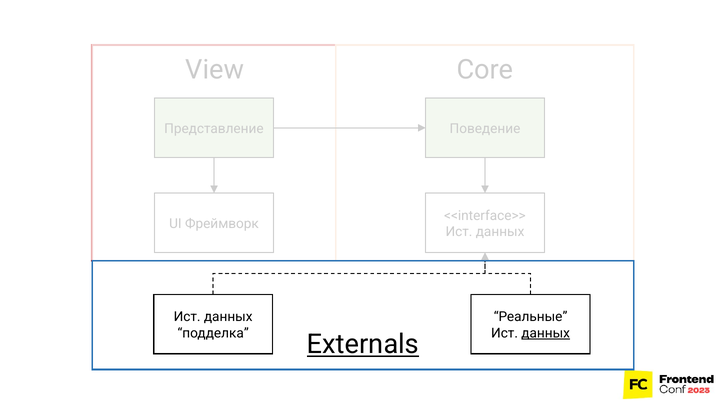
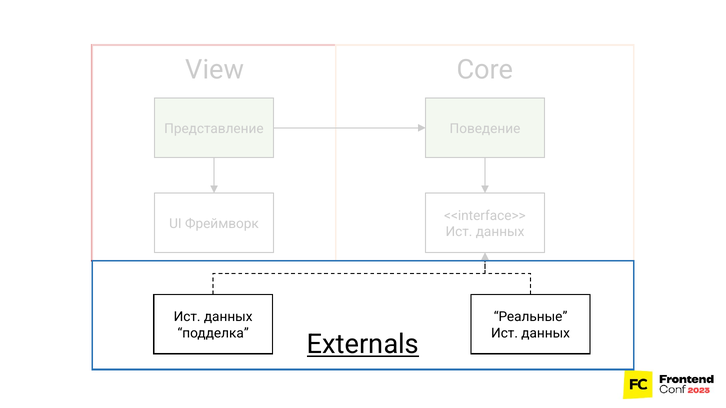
данных at (546, 334) underline: present -> none
